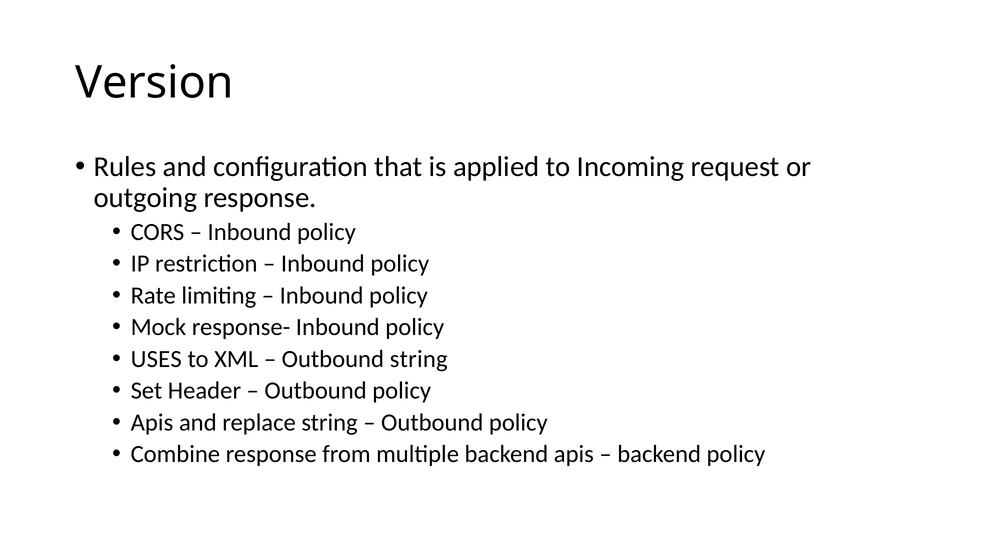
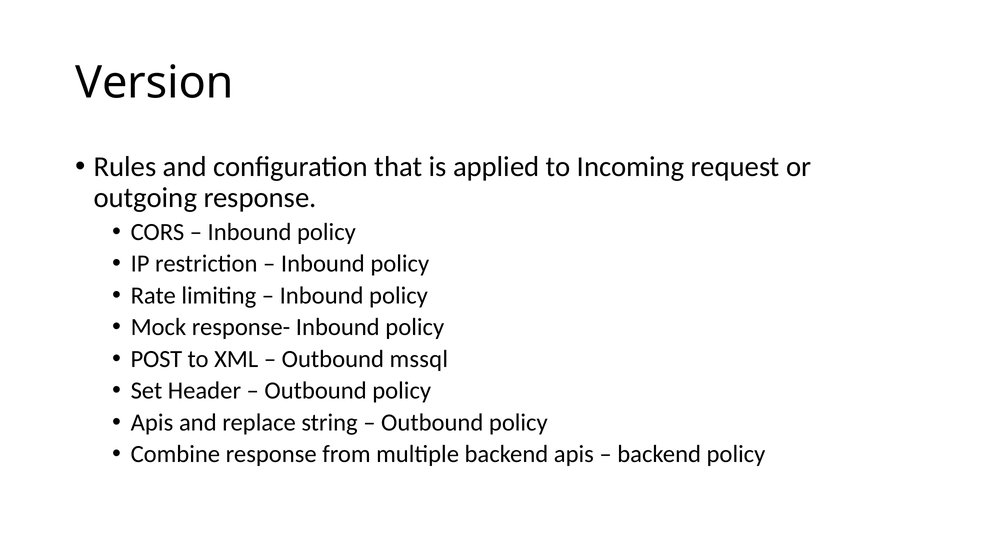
USES: USES -> POST
Outbound string: string -> mssql
